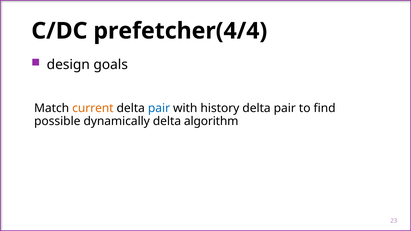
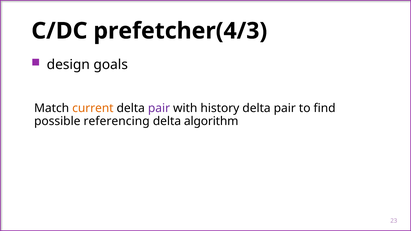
prefetcher(4/4: prefetcher(4/4 -> prefetcher(4/3
pair at (159, 108) colour: blue -> purple
dynamically: dynamically -> referencing
